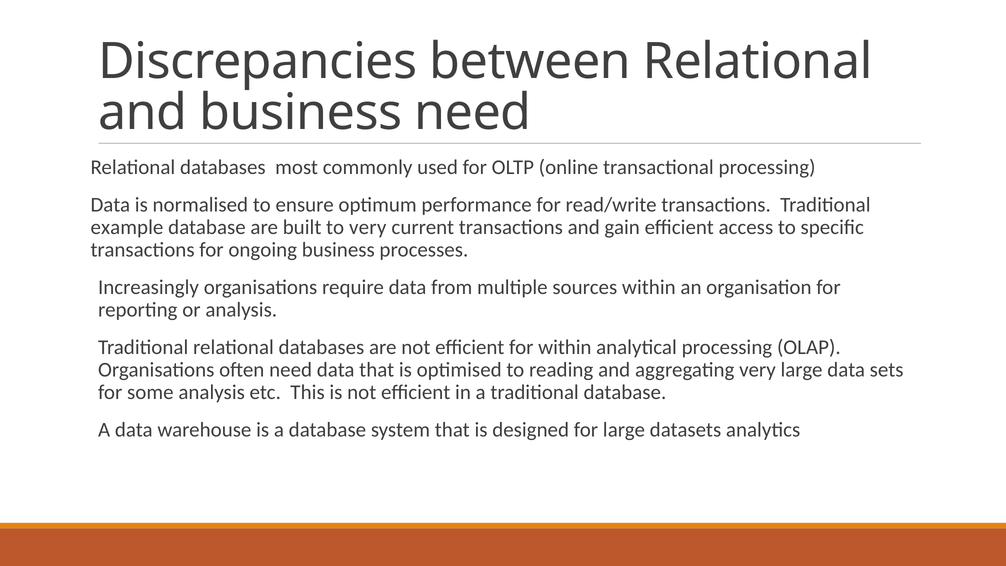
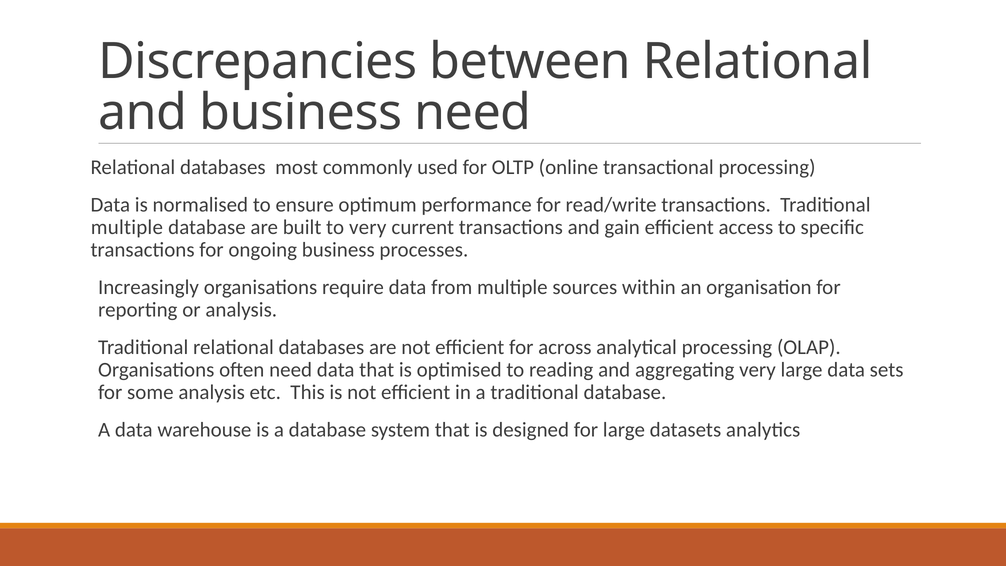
example at (127, 227): example -> multiple
for within: within -> across
